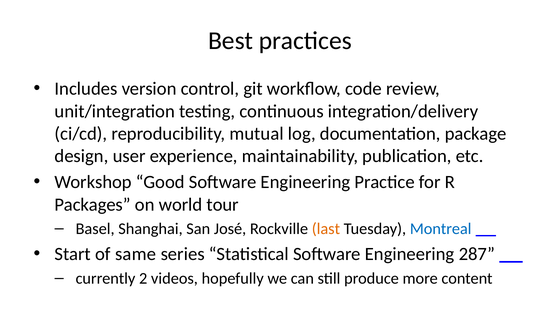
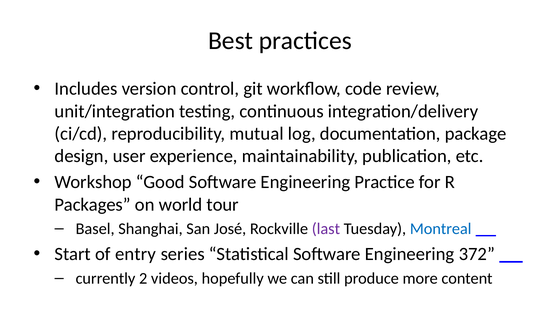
last colour: orange -> purple
same: same -> entry
287: 287 -> 372
